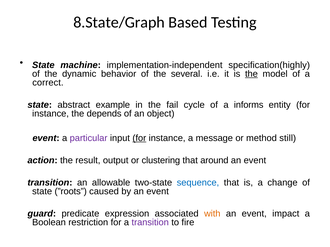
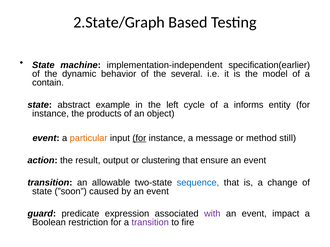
8.State/Graph: 8.State/Graph -> 2.State/Graph
specification(highly: specification(highly -> specification(earlier
the at (251, 74) underline: present -> none
correct: correct -> contain
fail: fail -> left
depends: depends -> products
particular colour: purple -> orange
around: around -> ensure
”roots: ”roots -> ”soon
with colour: orange -> purple
